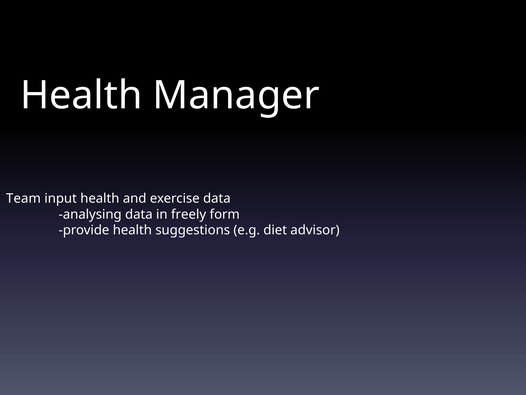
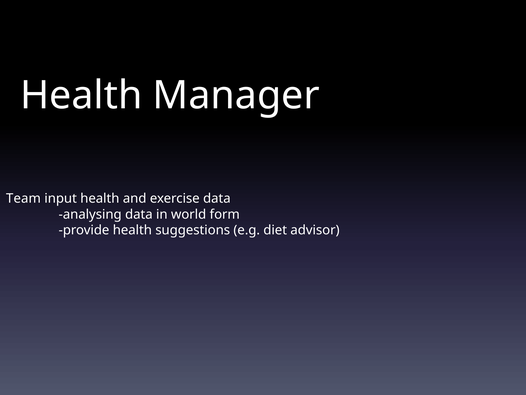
freely: freely -> world
